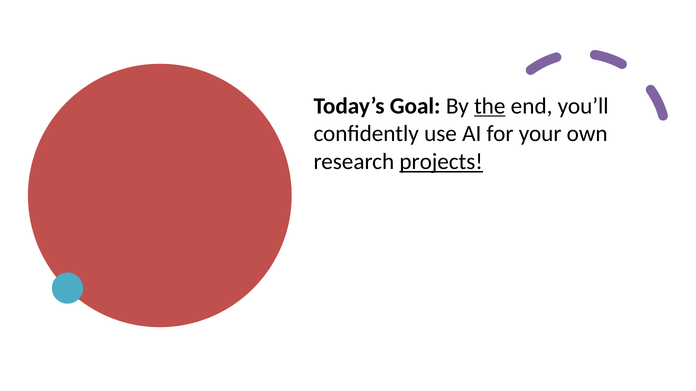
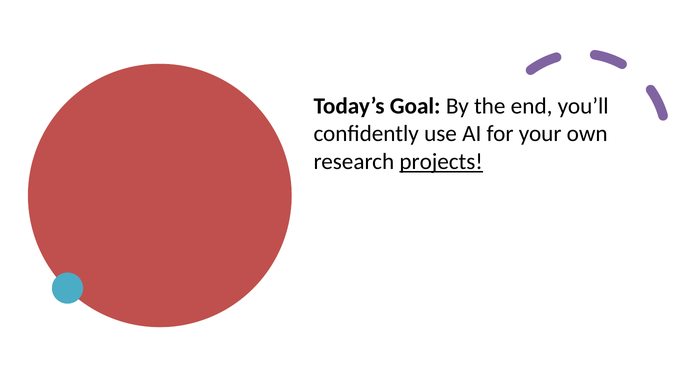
the underline: present -> none
